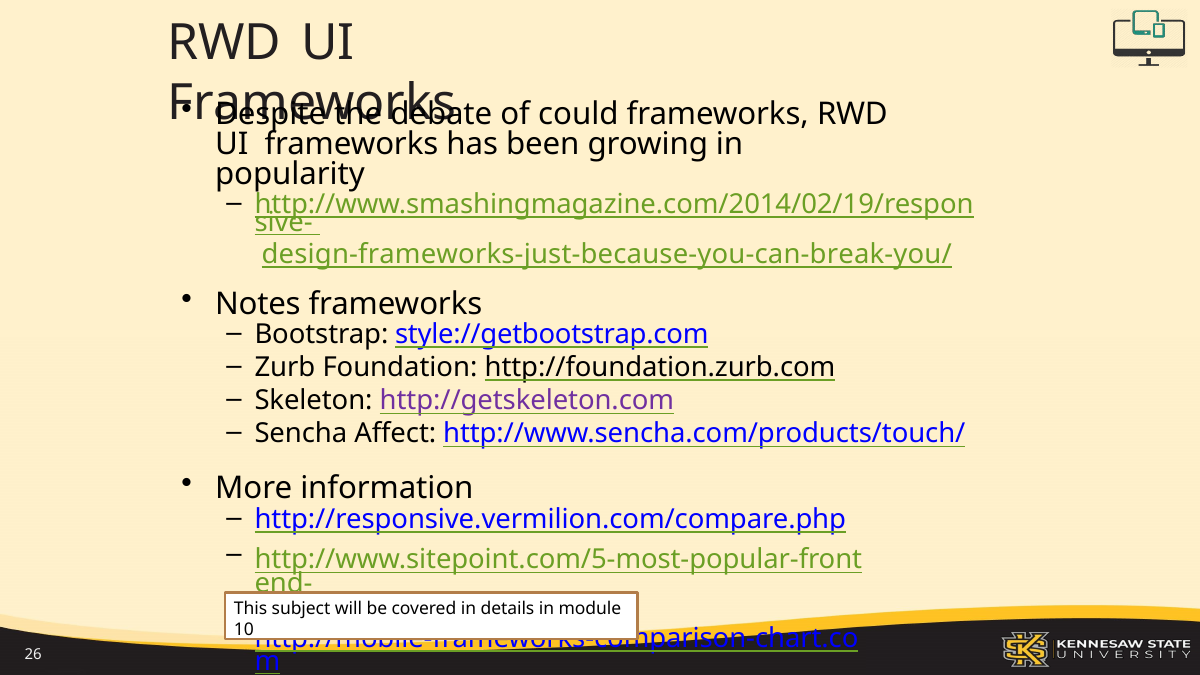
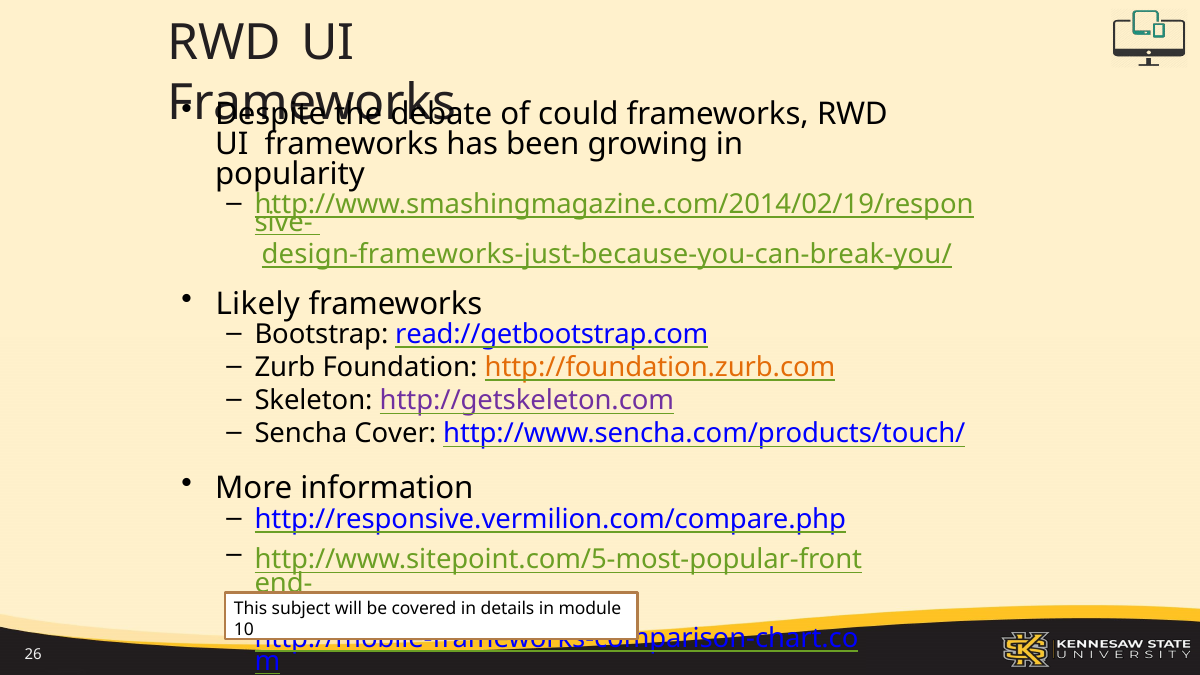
Notes: Notes -> Likely
style://getbootstrap.com: style://getbootstrap.com -> read://getbootstrap.com
http://foundation.zurb.com colour: black -> orange
Affect: Affect -> Cover
